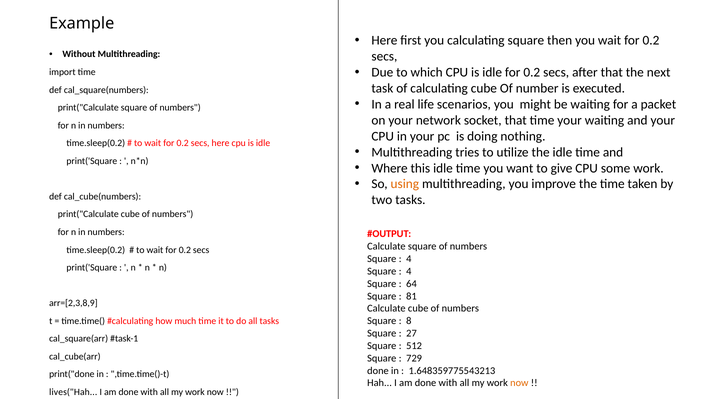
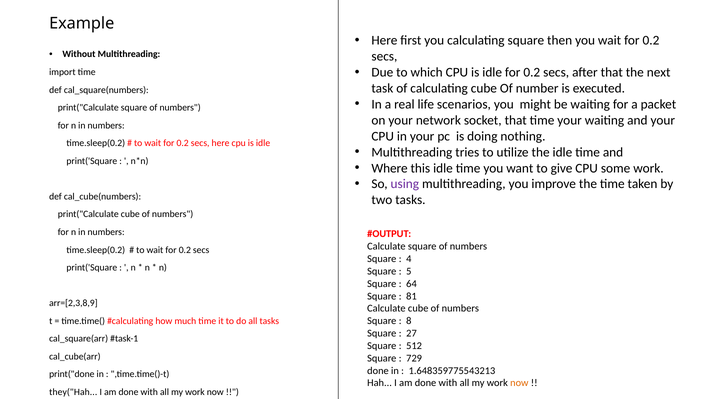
using colour: orange -> purple
4 at (409, 271): 4 -> 5
lives("Hah: lives("Hah -> they("Hah
